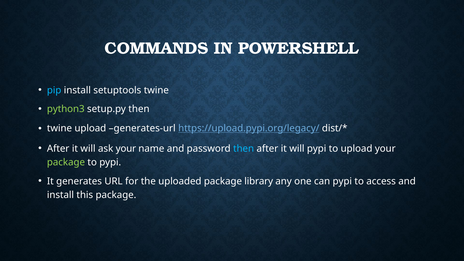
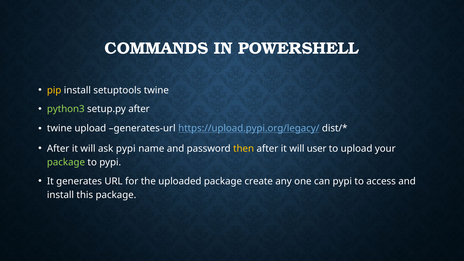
pip colour: light blue -> yellow
setup.py then: then -> after
ask your: your -> pypi
then at (244, 149) colour: light blue -> yellow
will pypi: pypi -> user
library: library -> create
